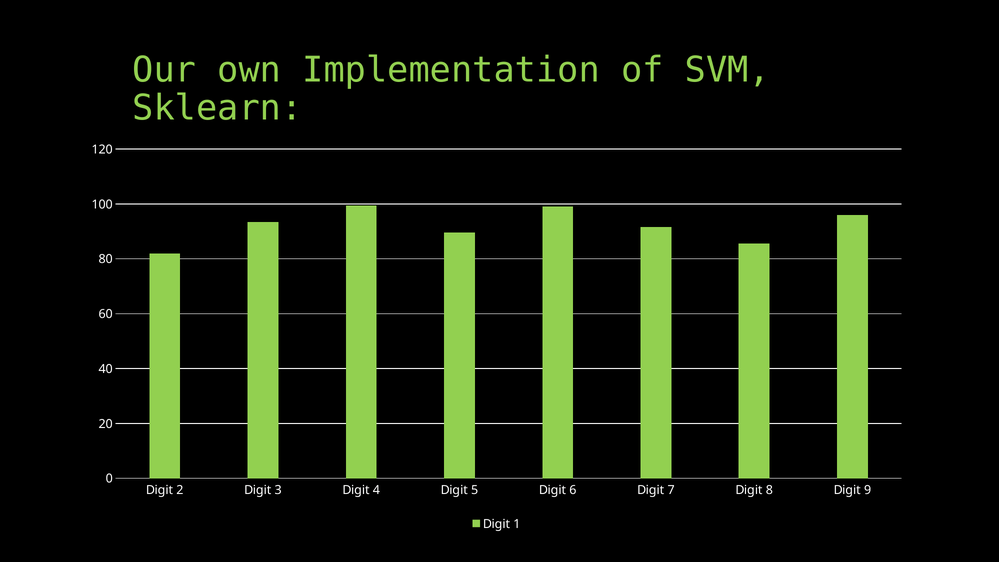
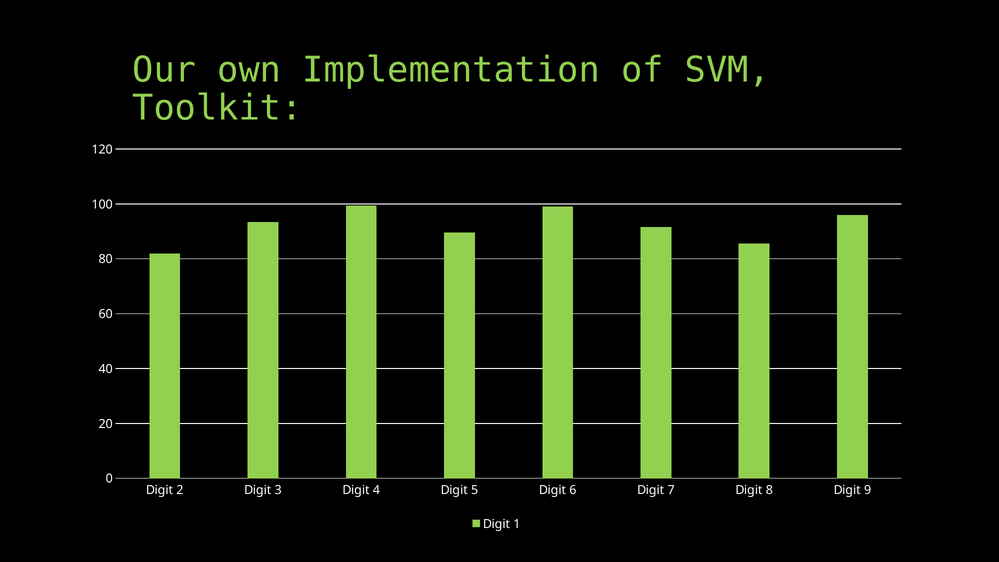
Sklearn: Sklearn -> Toolkit
